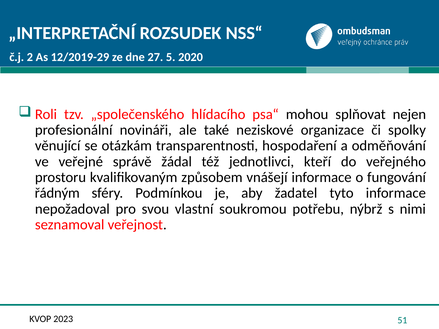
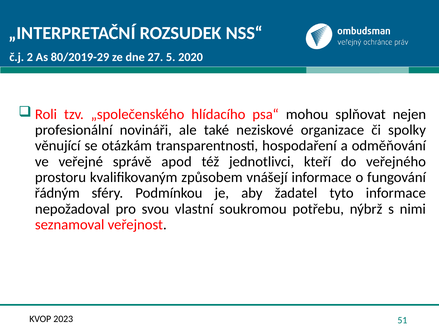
12/2019-29: 12/2019-29 -> 80/2019-29
žádal: žádal -> apod
